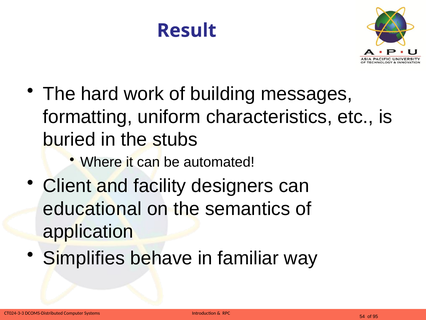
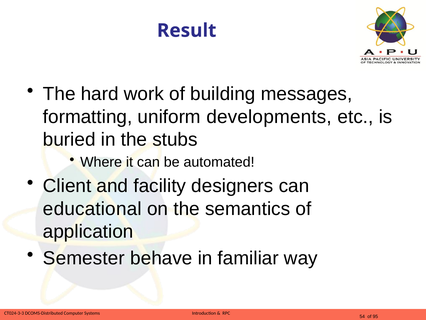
characteristics: characteristics -> developments
Simplifies: Simplifies -> Semester
